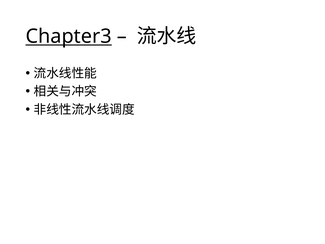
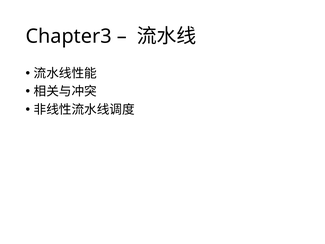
Chapter3 underline: present -> none
